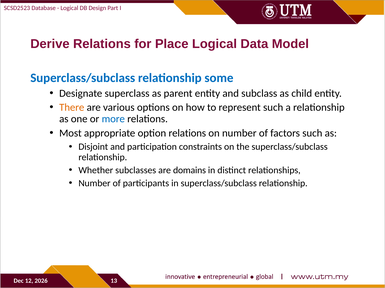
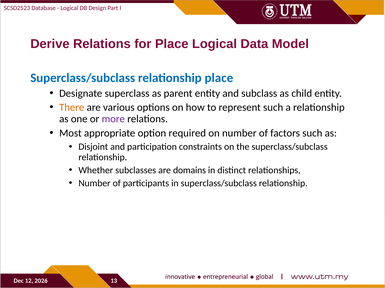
relationship some: some -> place
more colour: blue -> purple
option relations: relations -> required
